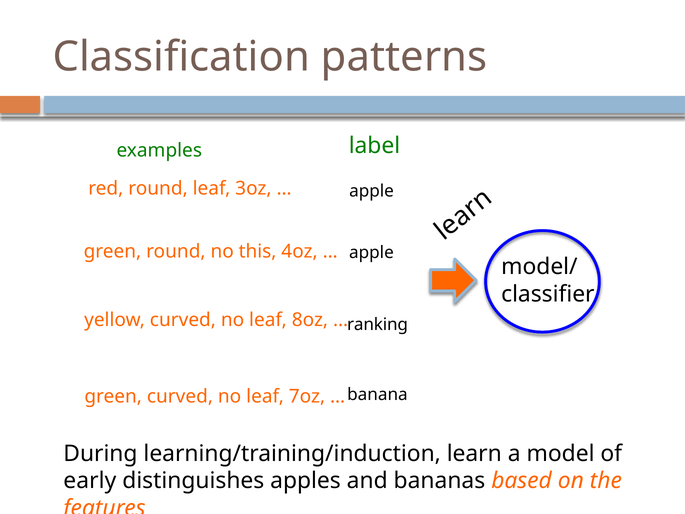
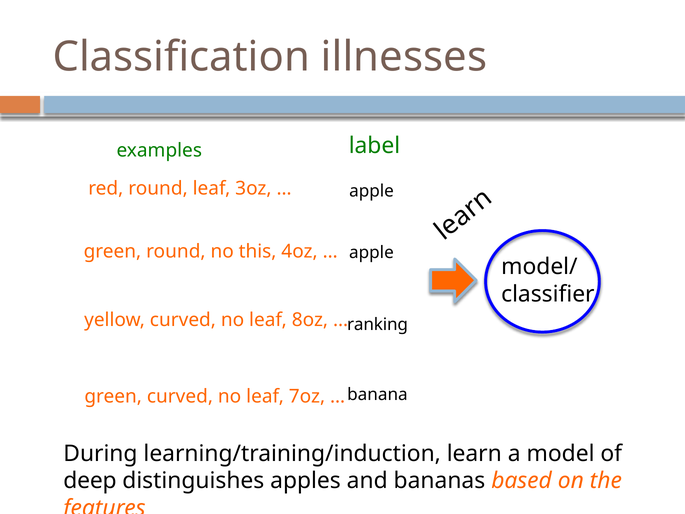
patterns: patterns -> illnesses
early: early -> deep
